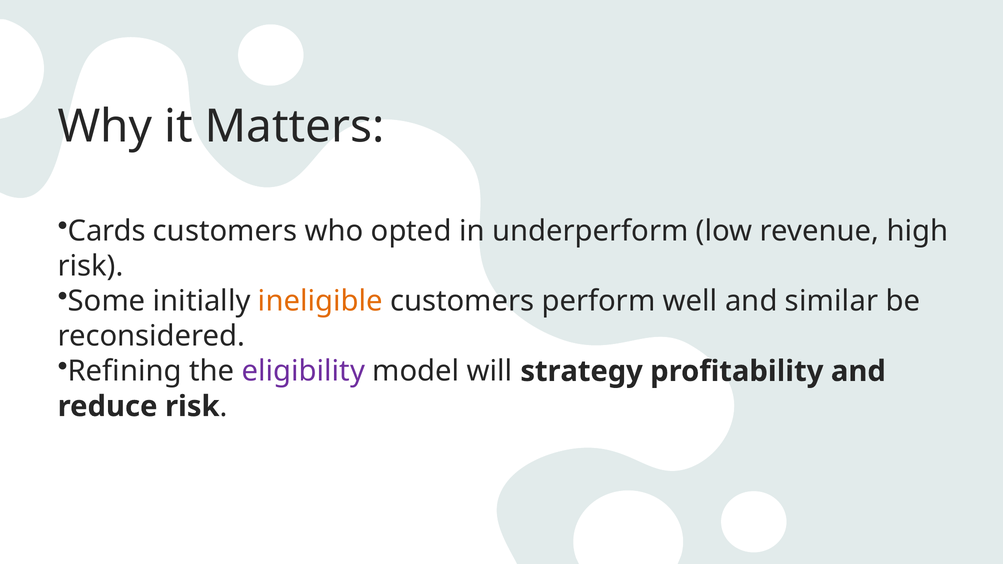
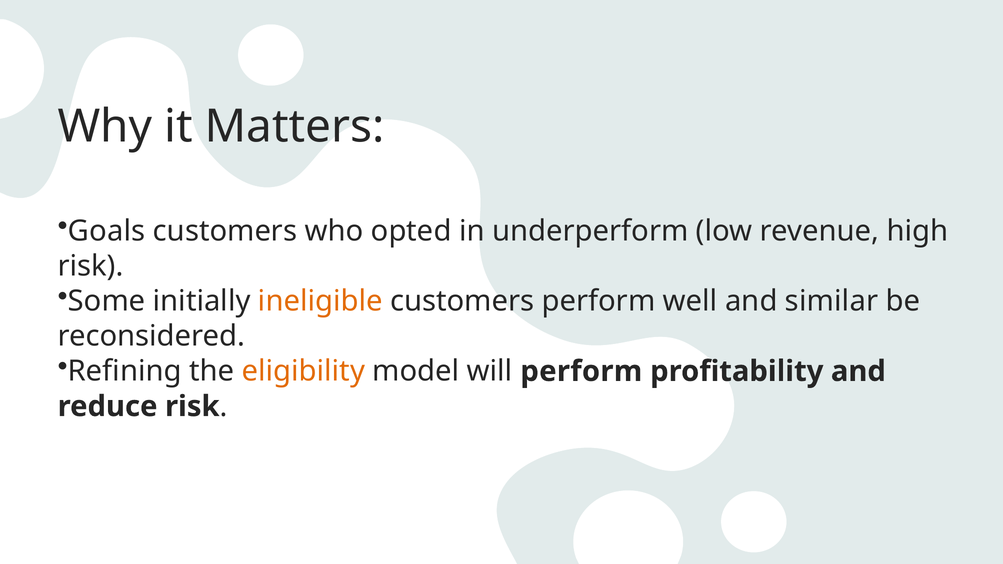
Cards: Cards -> Goals
eligibility colour: purple -> orange
will strategy: strategy -> perform
